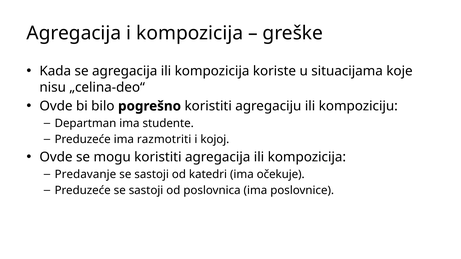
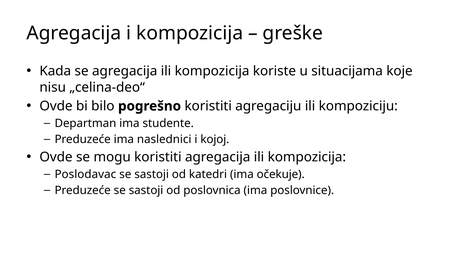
razmotriti: razmotriti -> naslednici
Predavanje: Predavanje -> Poslodavac
